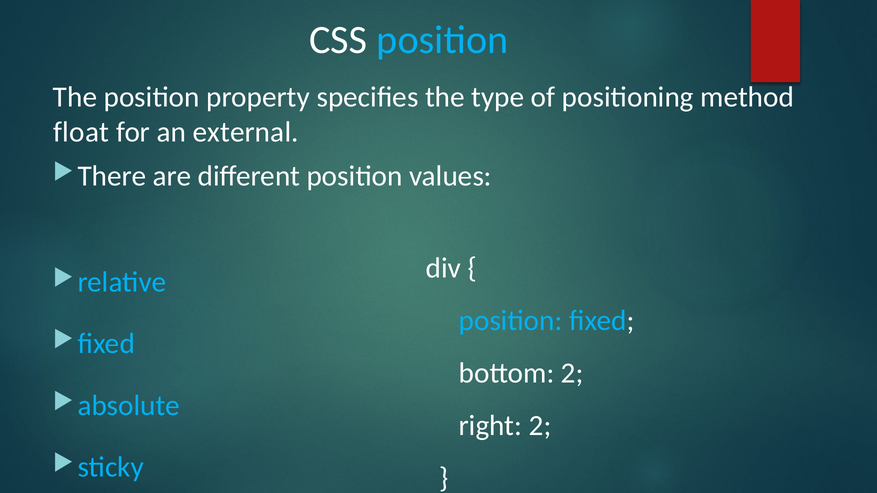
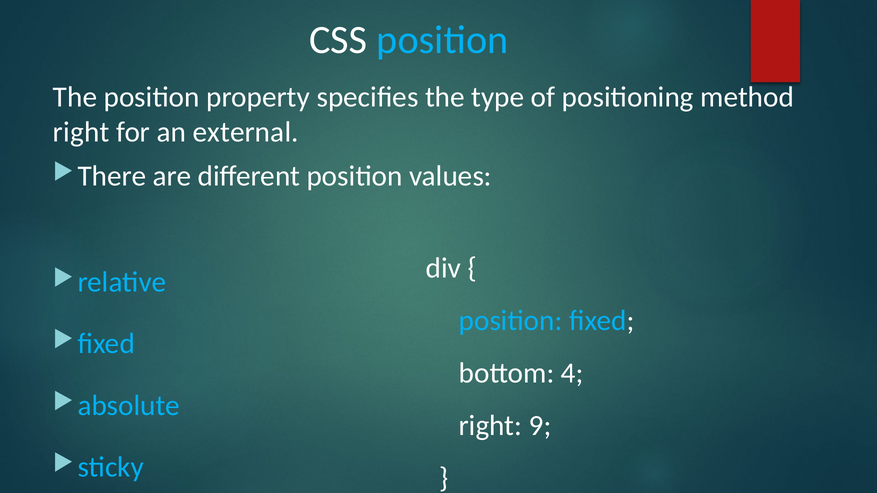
float at (81, 132): float -> right
bottom 2: 2 -> 4
right 2: 2 -> 9
